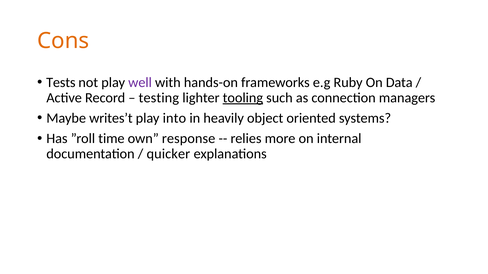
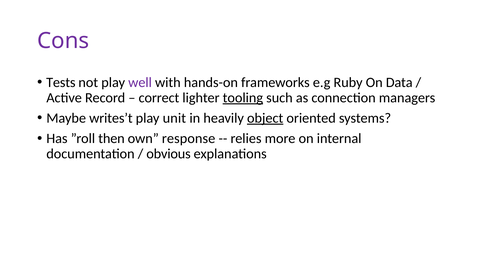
Cons colour: orange -> purple
testing: testing -> correct
into: into -> unit
object underline: none -> present
time: time -> then
quicker: quicker -> obvious
